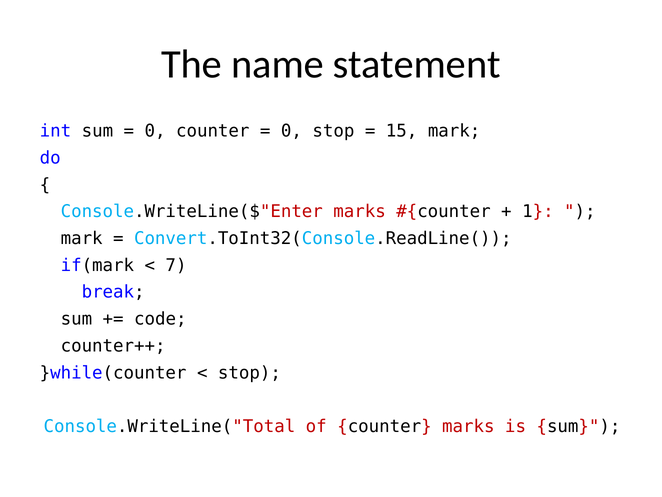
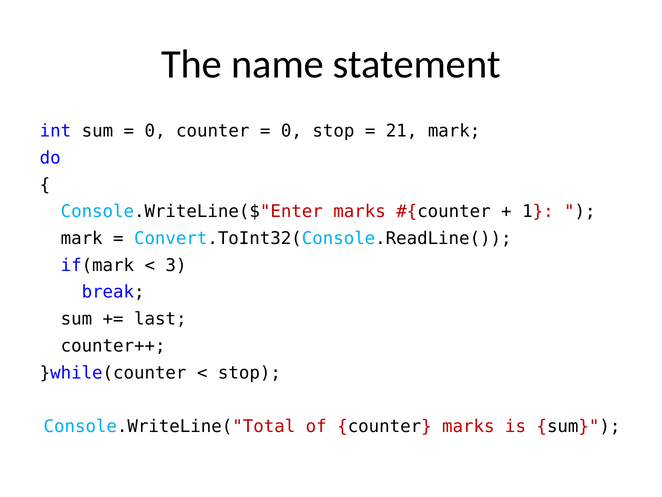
15: 15 -> 21
7: 7 -> 3
code: code -> last
